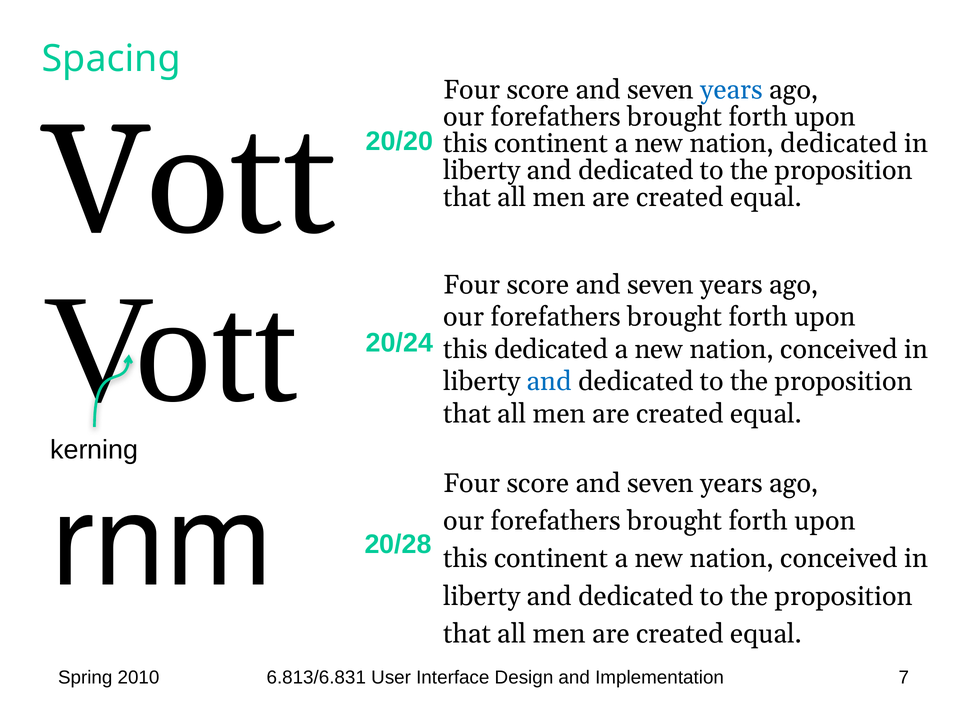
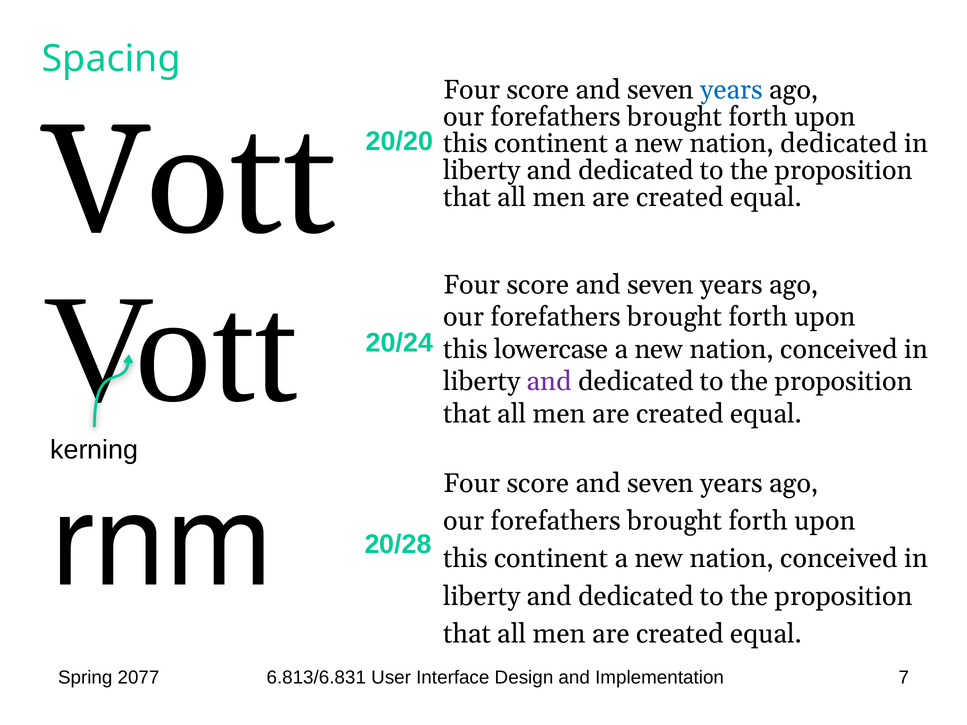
this dedicated: dedicated -> lowercase
and at (549, 382) colour: blue -> purple
2010: 2010 -> 2077
